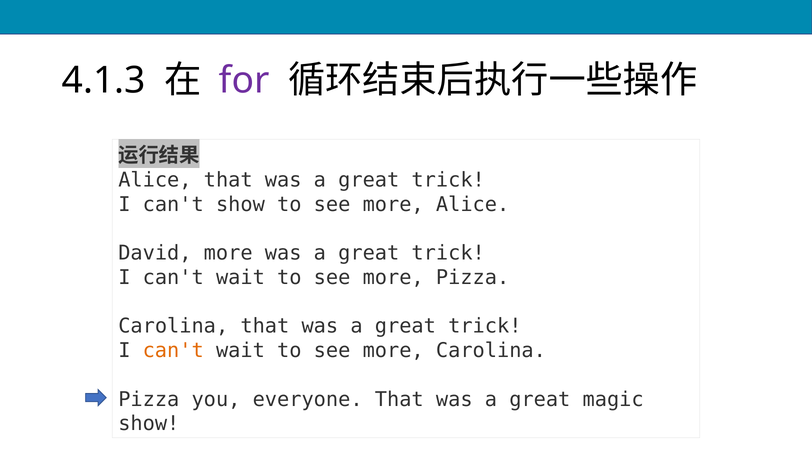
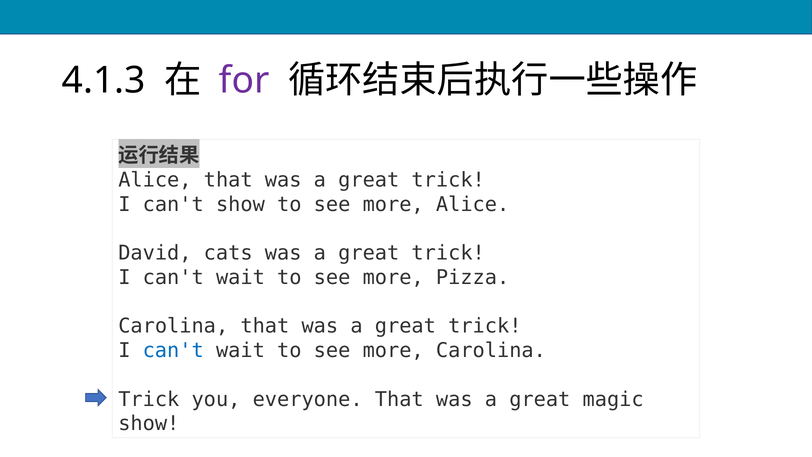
David more: more -> cats
can't at (173, 350) colour: orange -> blue
Pizza at (149, 399): Pizza -> Trick
